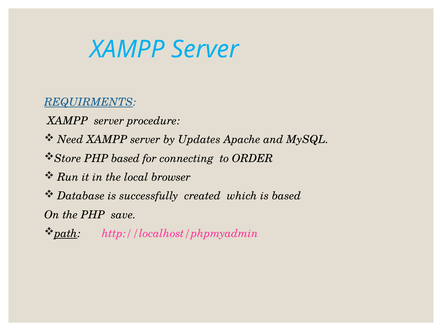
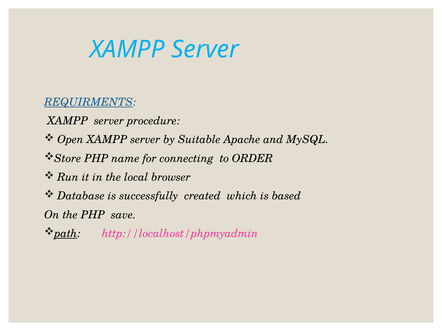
Need: Need -> Open
Updates: Updates -> Suitable
PHP based: based -> name
